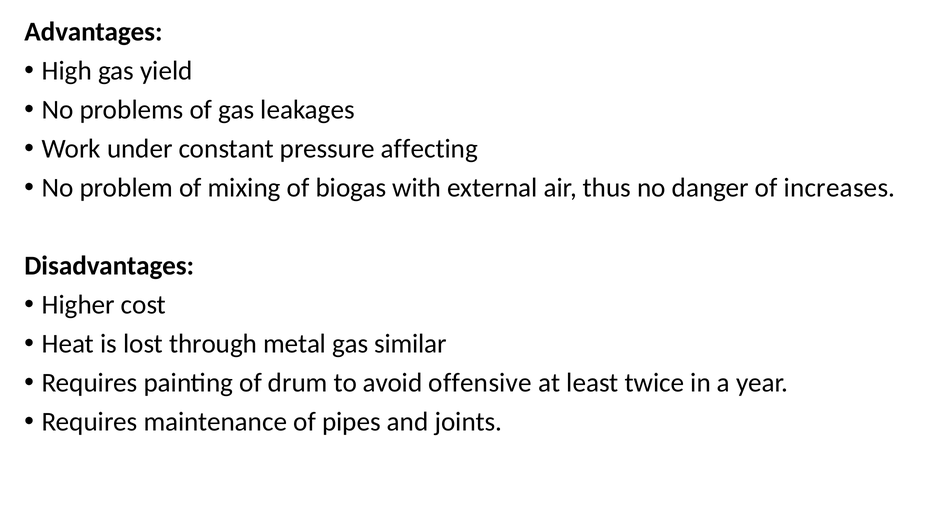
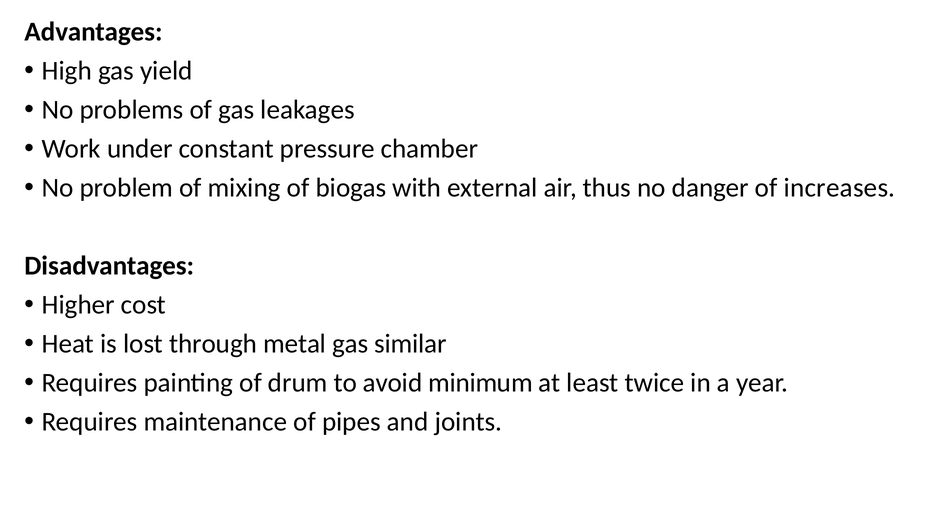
affecting: affecting -> chamber
offensive: offensive -> minimum
